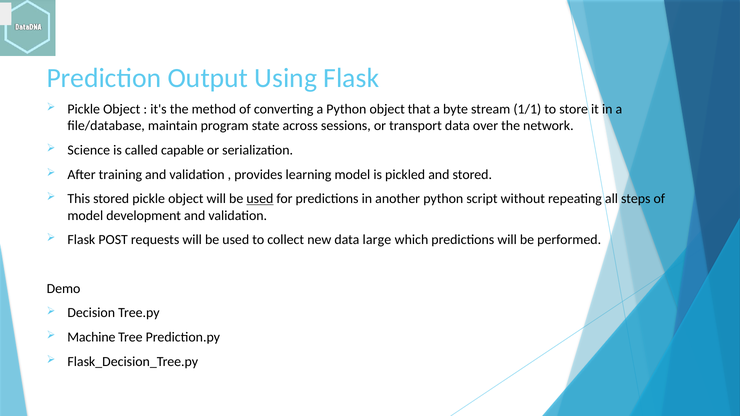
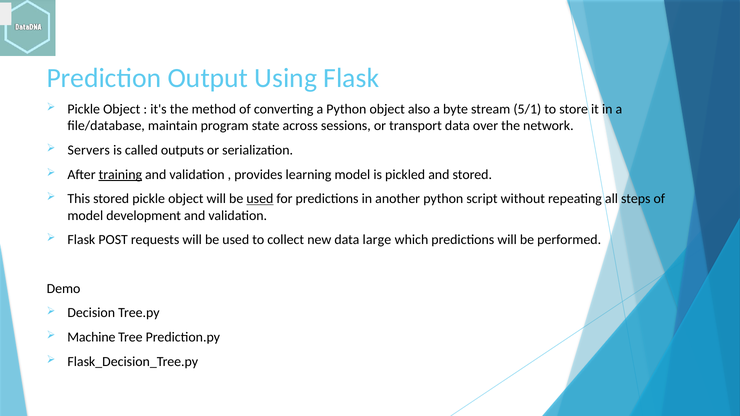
that: that -> also
1/1: 1/1 -> 5/1
Science: Science -> Servers
capable: capable -> outputs
training underline: none -> present
